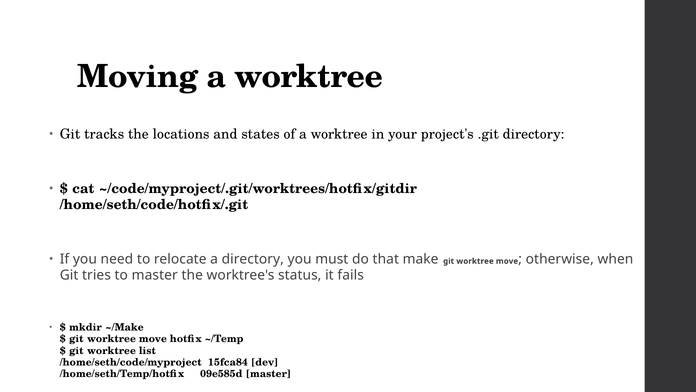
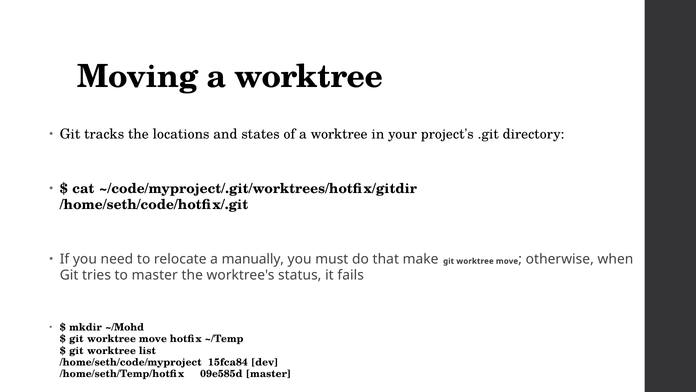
a directory: directory -> manually
~/Make: ~/Make -> ~/Mohd
